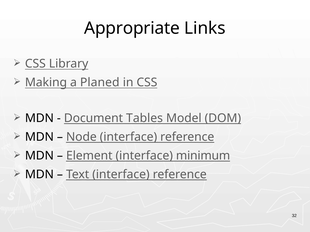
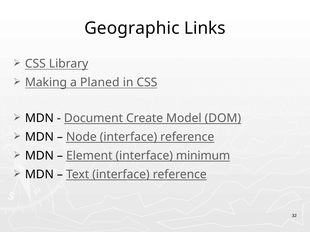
Appropriate: Appropriate -> Geographic
Tables: Tables -> Create
